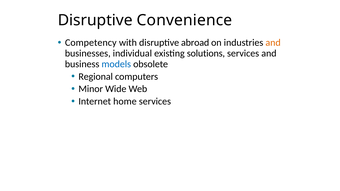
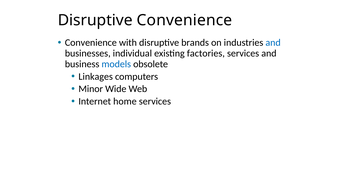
Competency at (91, 43): Competency -> Convenience
abroad: abroad -> brands
and at (273, 43) colour: orange -> blue
solutions: solutions -> factories
Regional: Regional -> Linkages
